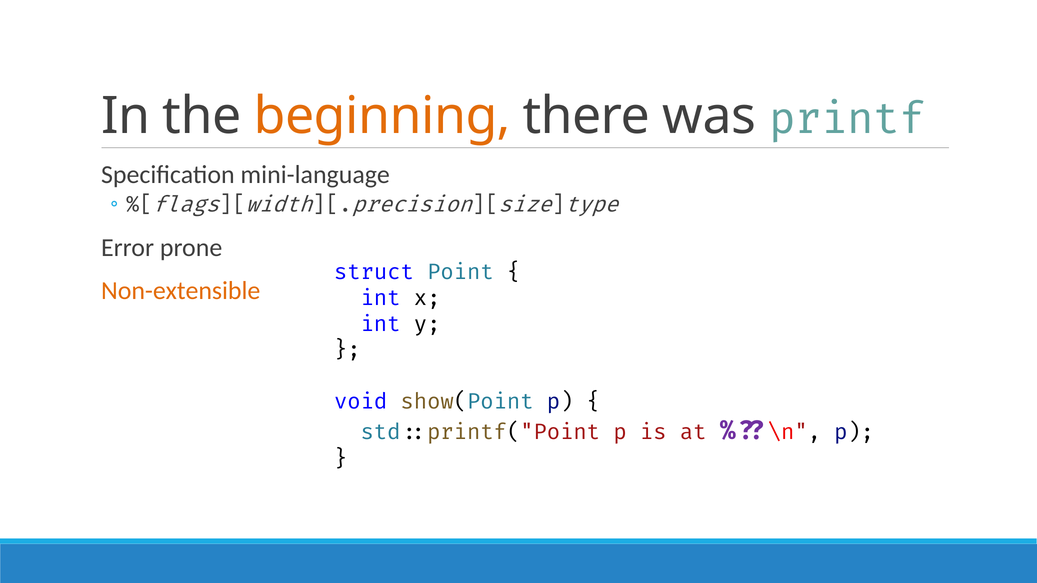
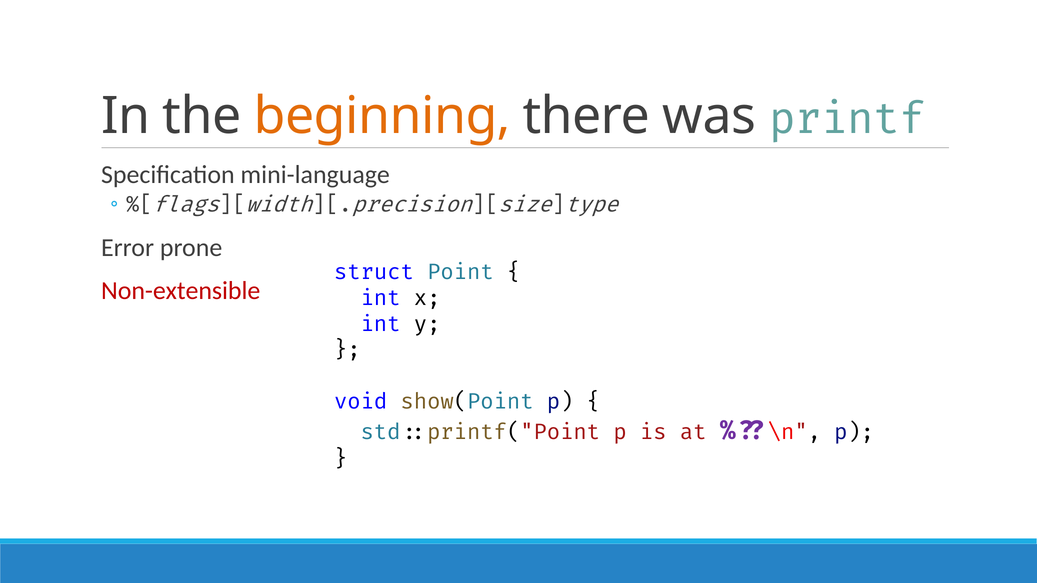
Non-extensible colour: orange -> red
